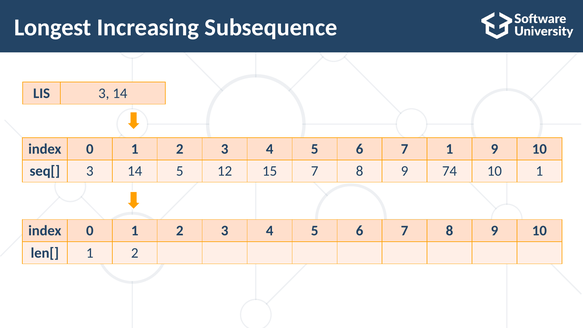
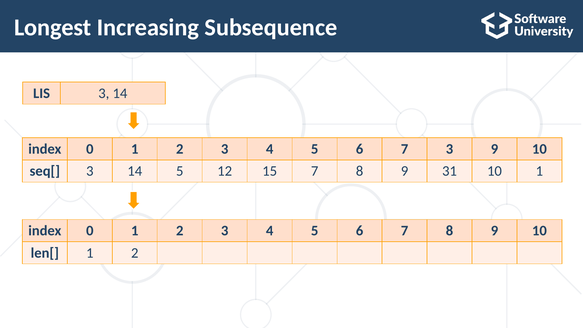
7 1: 1 -> 3
74: 74 -> 31
